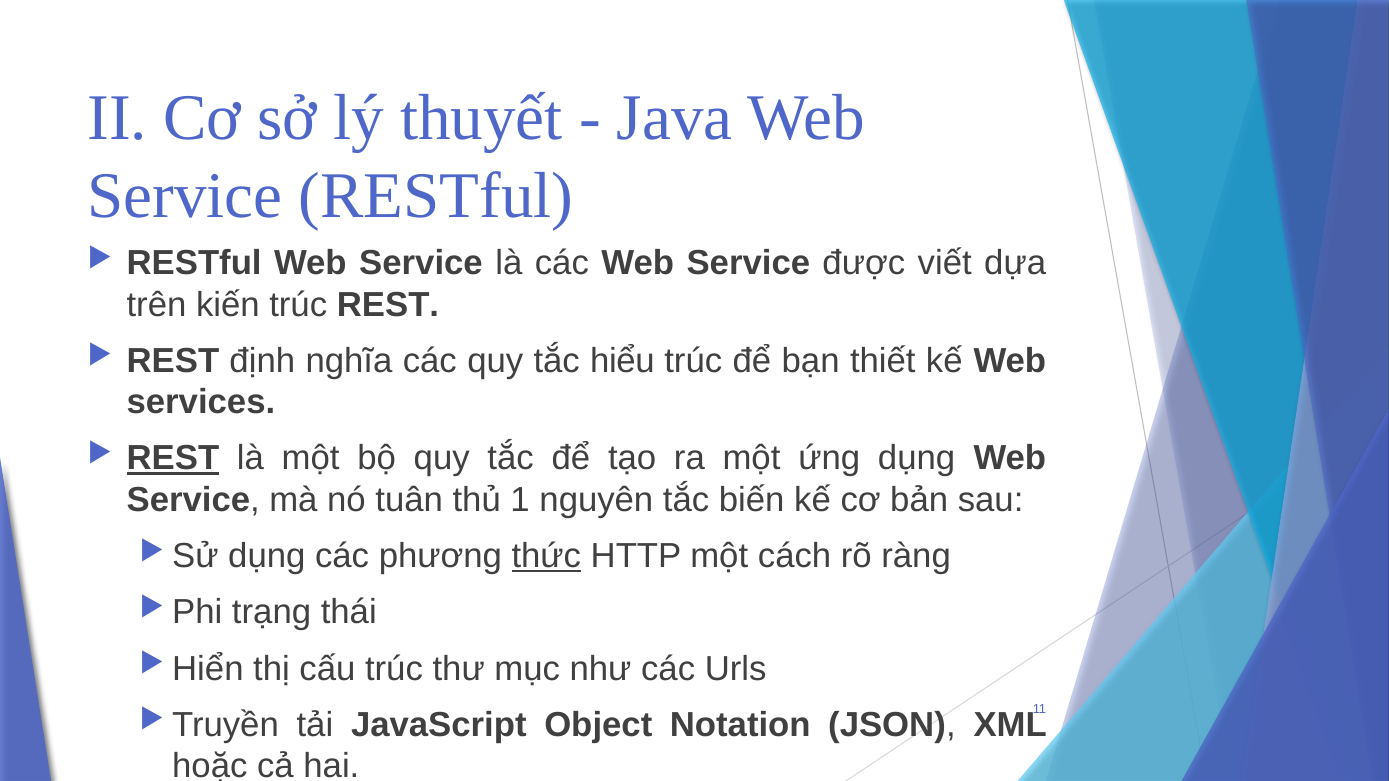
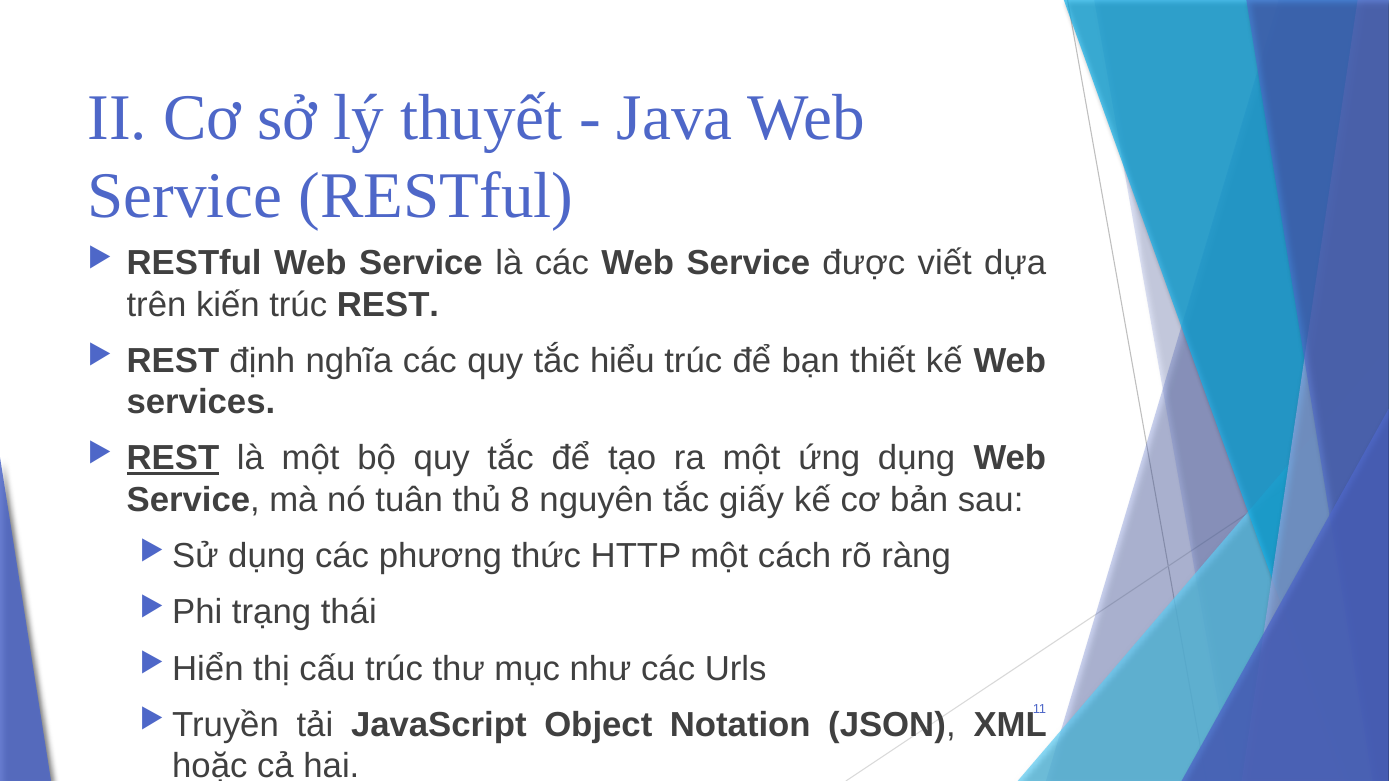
1: 1 -> 8
biến: biến -> giấy
thức underline: present -> none
